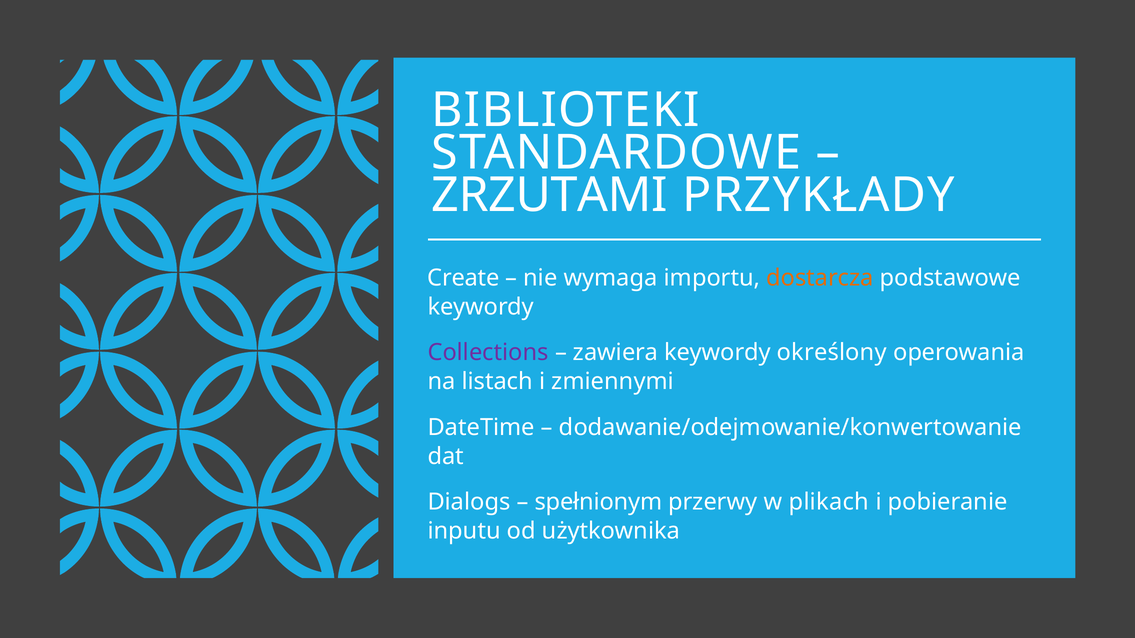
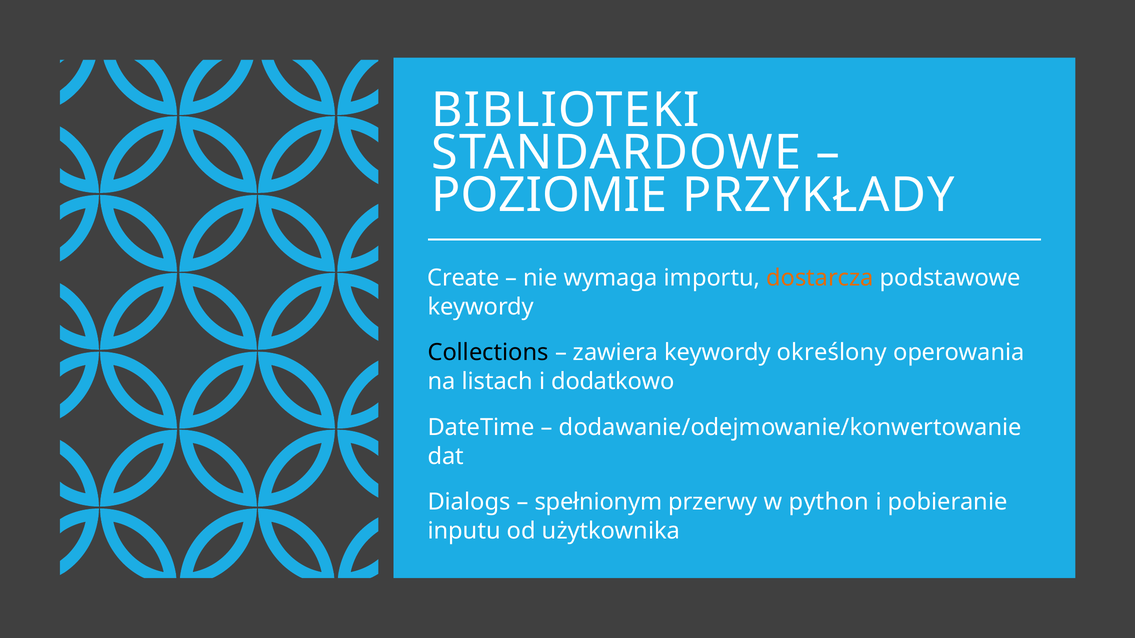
ZRZUTAMI: ZRZUTAMI -> POZIOMIE
Collections colour: purple -> black
zmiennymi: zmiennymi -> dodatkowo
plikach: plikach -> python
